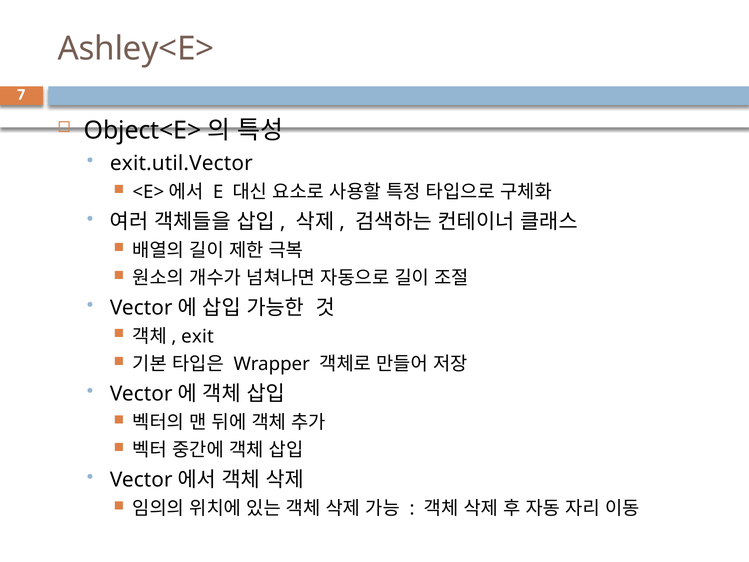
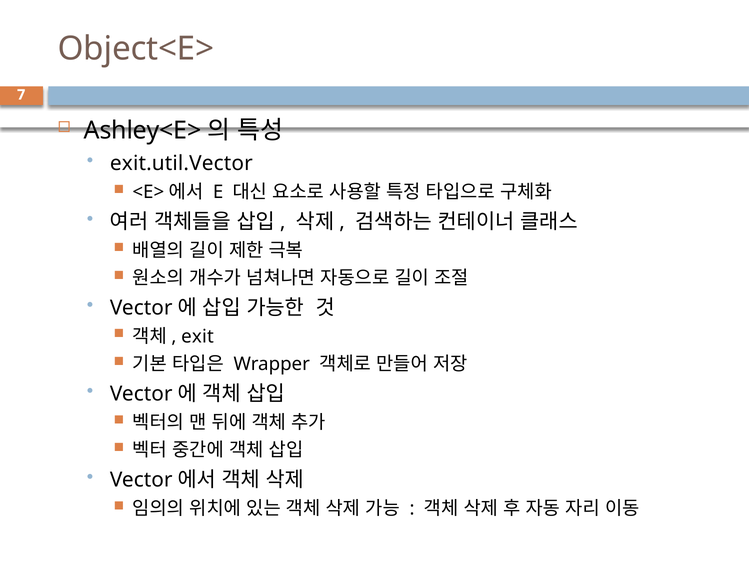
Ashley<E>: Ashley<E> -> Object<E>
Object<E>: Object<E> -> Ashley<E>
